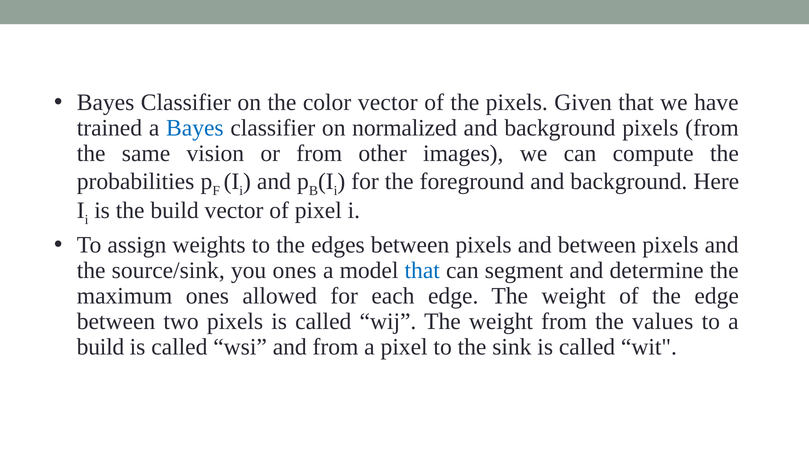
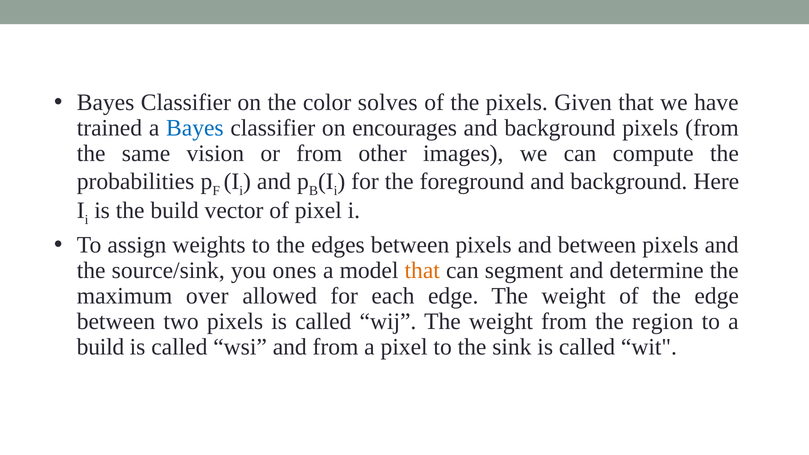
color vector: vector -> solves
normalized: normalized -> encourages
that at (422, 271) colour: blue -> orange
maximum ones: ones -> over
values: values -> region
